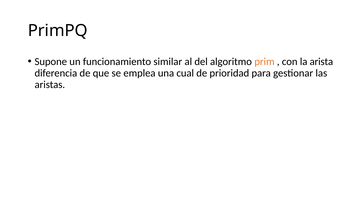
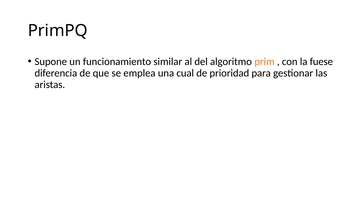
arista: arista -> fuese
